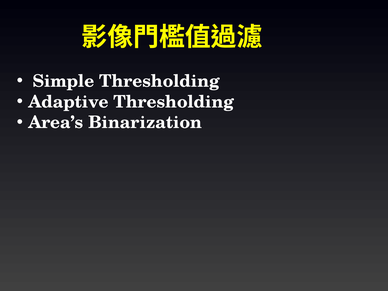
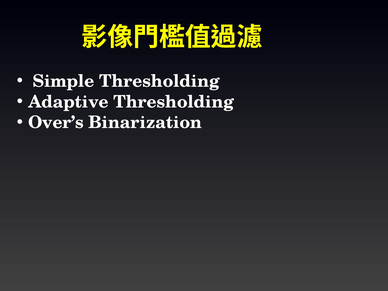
Area’s: Area’s -> Over’s
